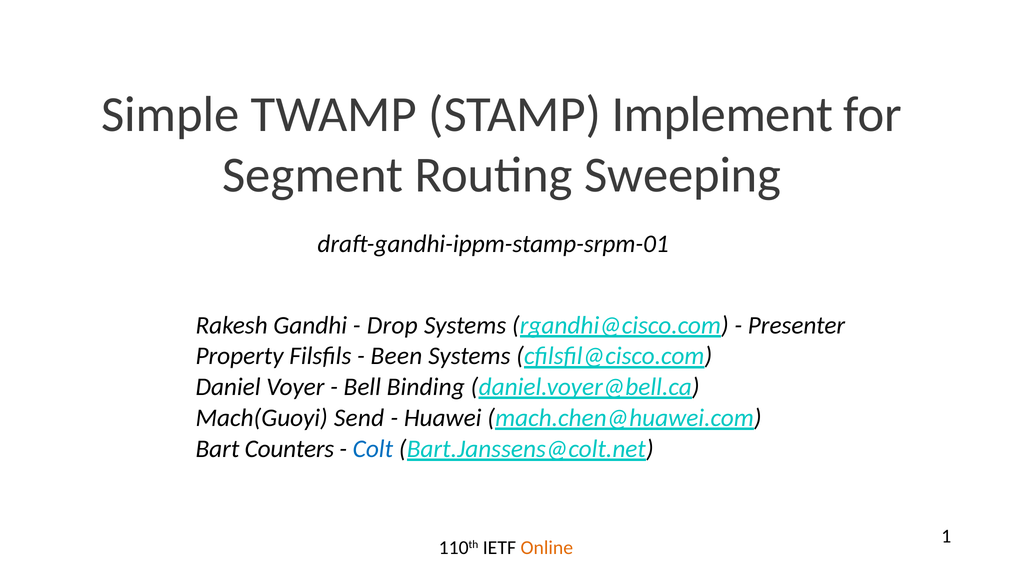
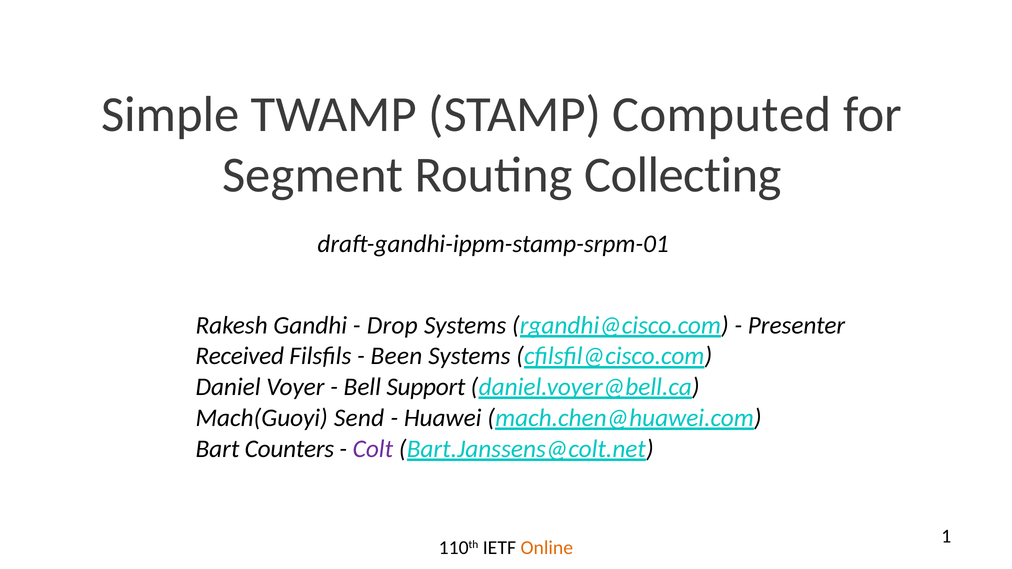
Implement: Implement -> Computed
Sweeping: Sweeping -> Collecting
Property: Property -> Received
Binding: Binding -> Support
Colt colour: blue -> purple
